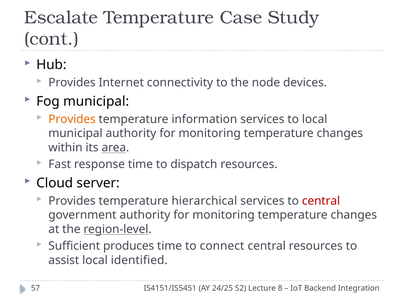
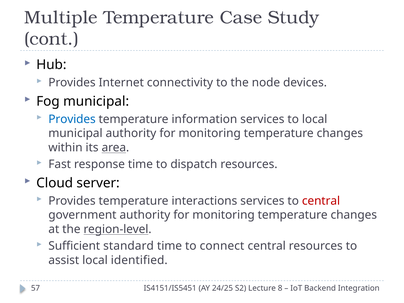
Escalate: Escalate -> Multiple
Provides at (72, 119) colour: orange -> blue
hierarchical: hierarchical -> interactions
produces: produces -> standard
